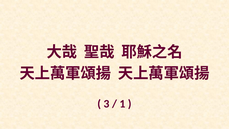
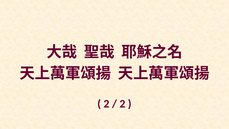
3 at (107, 104): 3 -> 2
1 at (122, 104): 1 -> 2
